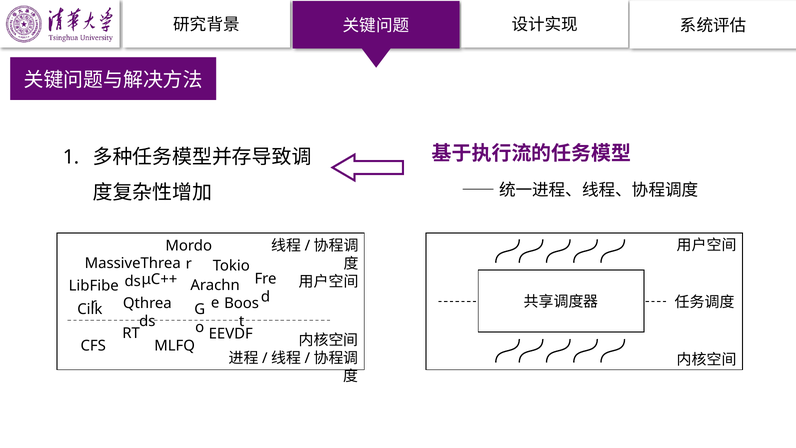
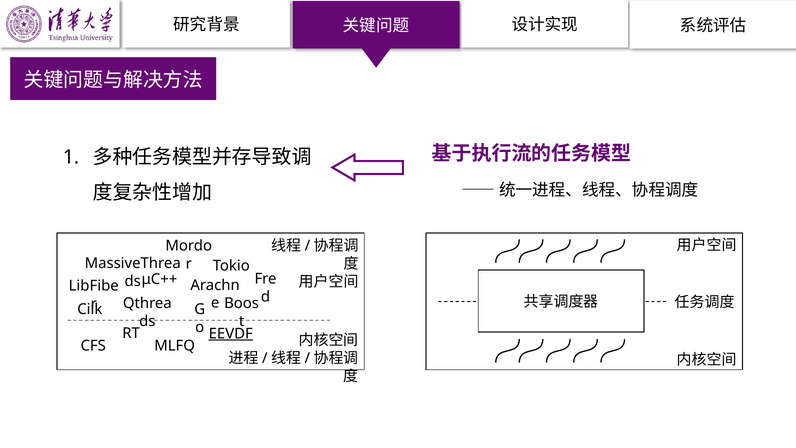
EEVDF underline: none -> present
